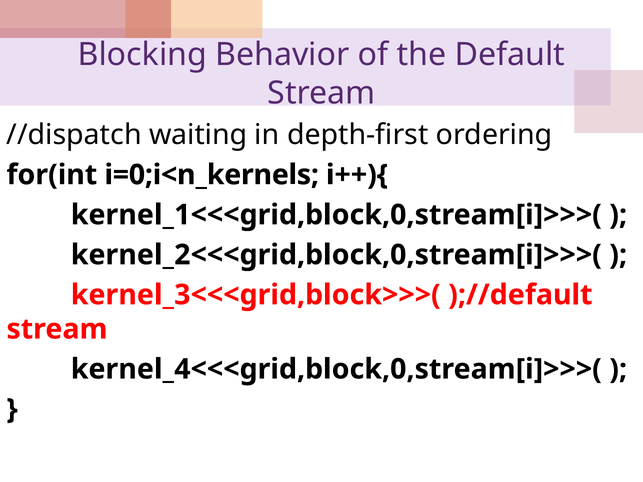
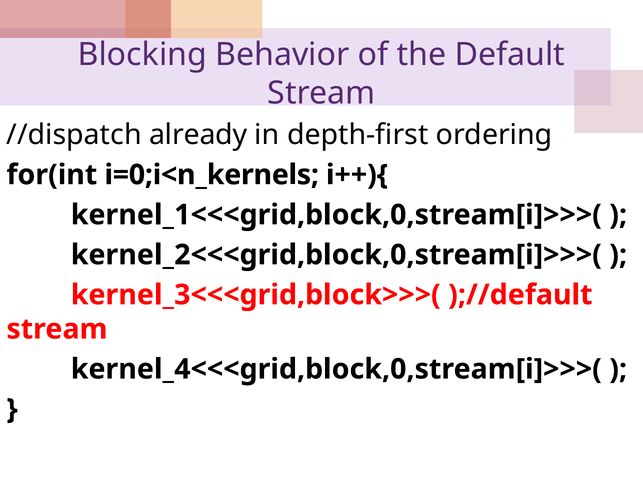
waiting: waiting -> already
